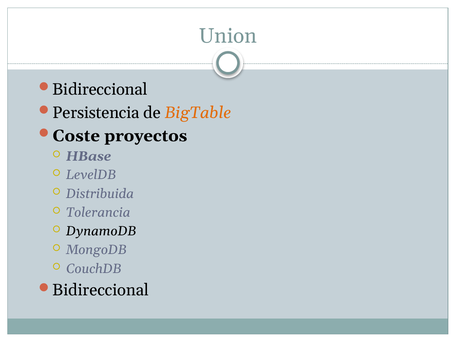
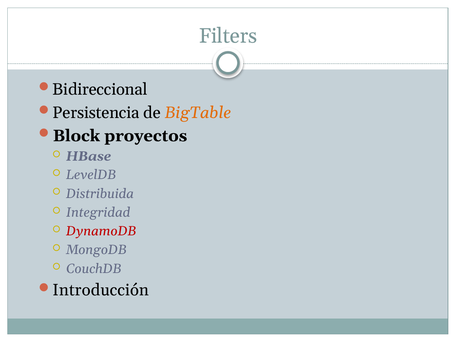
Union: Union -> Filters
Coste: Coste -> Block
Tolerancia: Tolerancia -> Integridad
DynamoDB colour: black -> red
Bidireccional at (101, 290): Bidireccional -> Introducción
